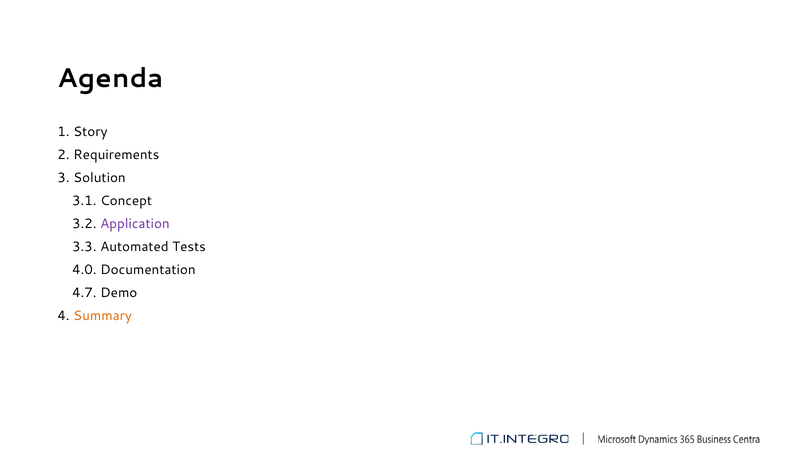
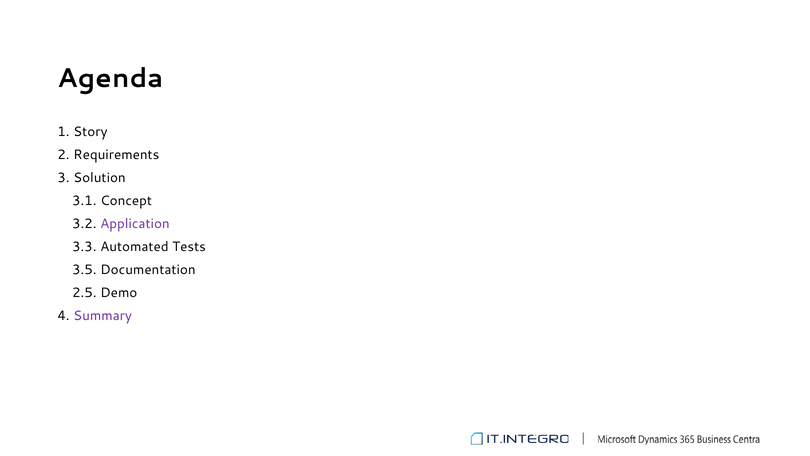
4.0: 4.0 -> 3.5
4.7: 4.7 -> 2.5
Summary colour: orange -> purple
